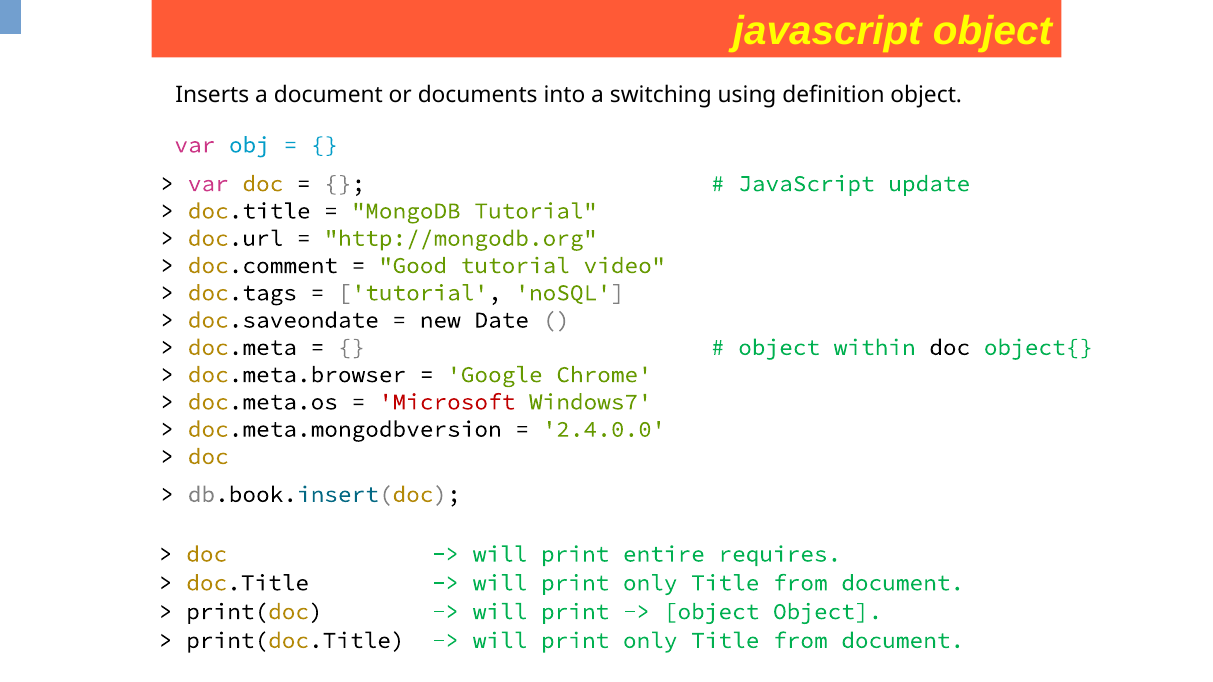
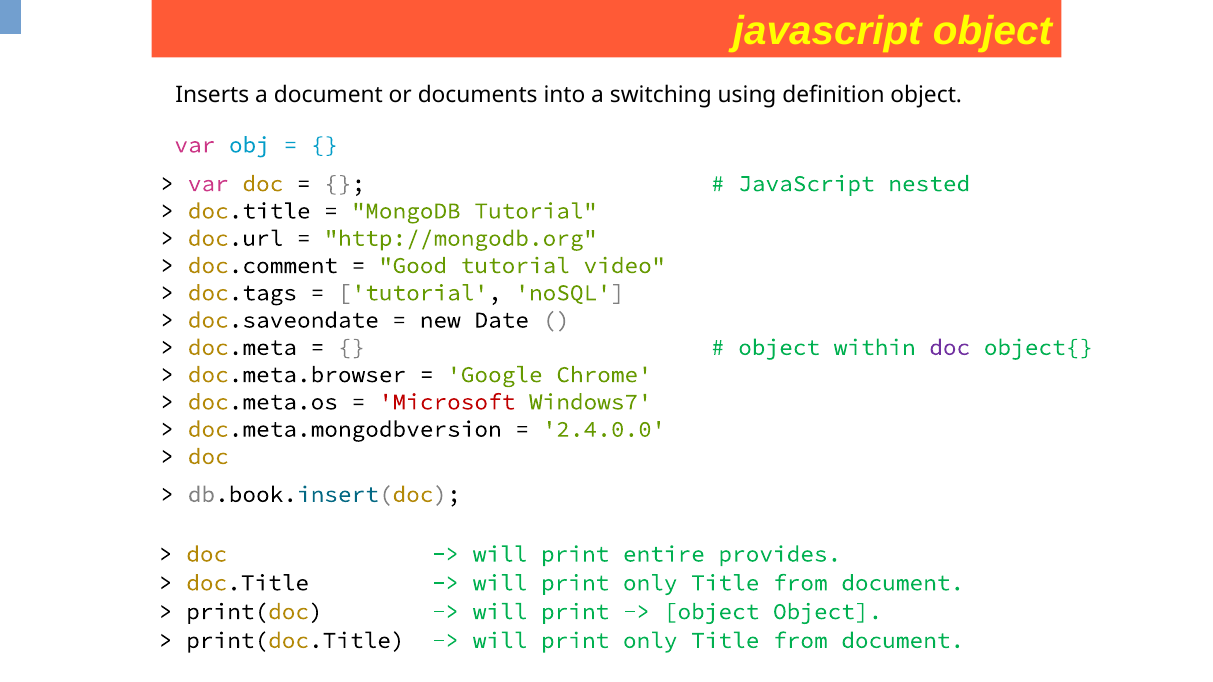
update: update -> nested
doc at (950, 348) colour: black -> purple
requires: requires -> provides
